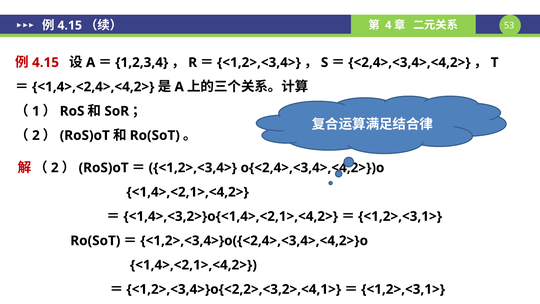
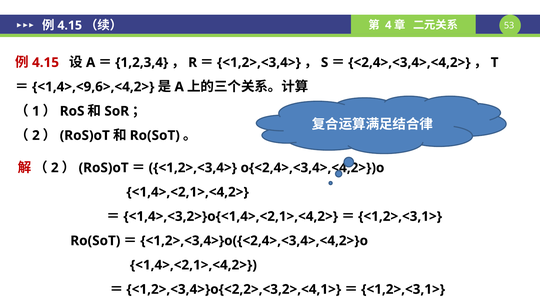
<1,4>,<2,4>,<4,2>: <1,4>,<2,4>,<4,2> -> <1,4>,<9,6>,<4,2>
